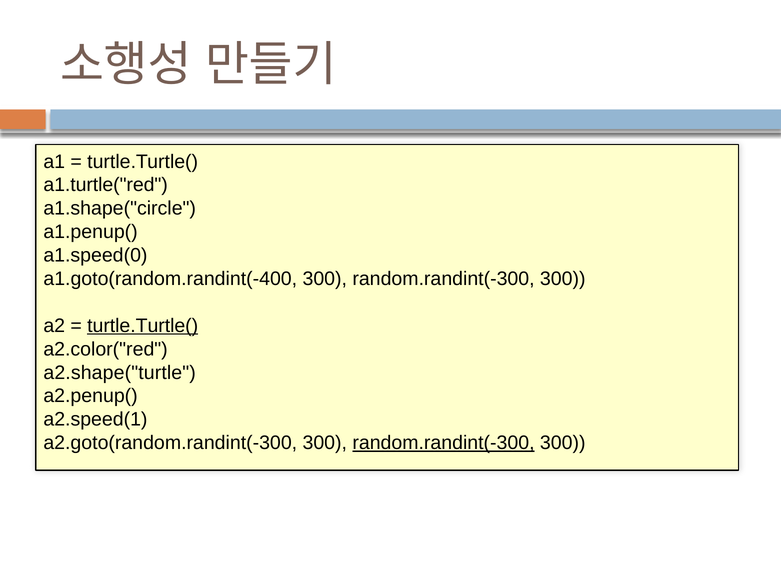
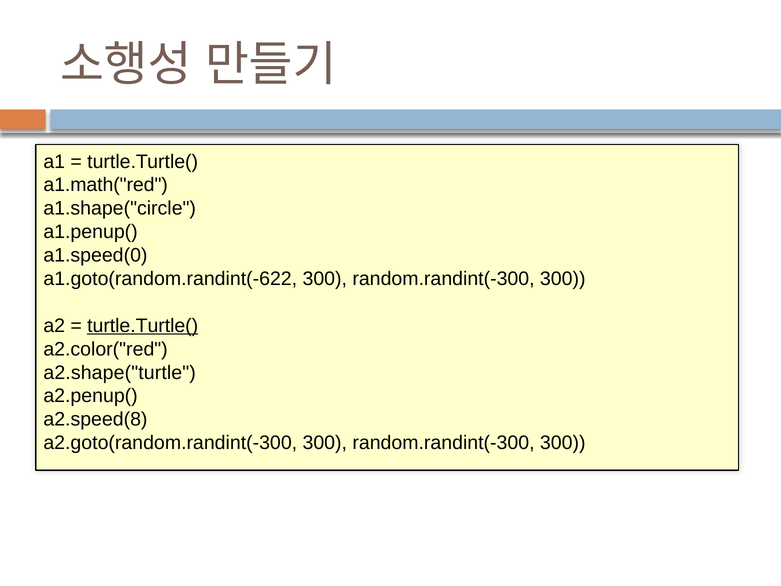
a1.turtle("red: a1.turtle("red -> a1.math("red
a1.goto(random.randint(-400: a1.goto(random.randint(-400 -> a1.goto(random.randint(-622
a2.speed(1: a2.speed(1 -> a2.speed(8
random.randint(-300 at (443, 443) underline: present -> none
